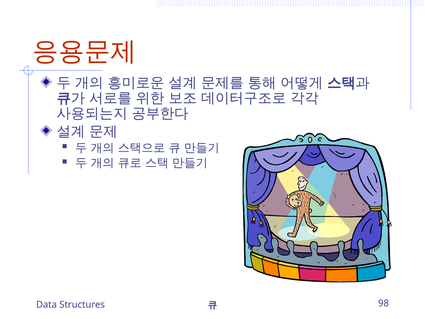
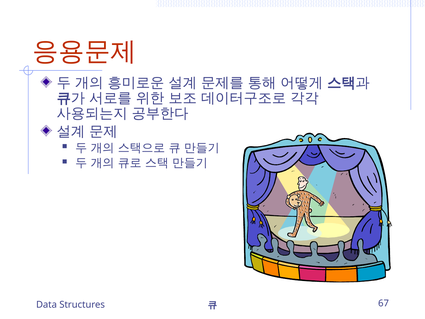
98: 98 -> 67
